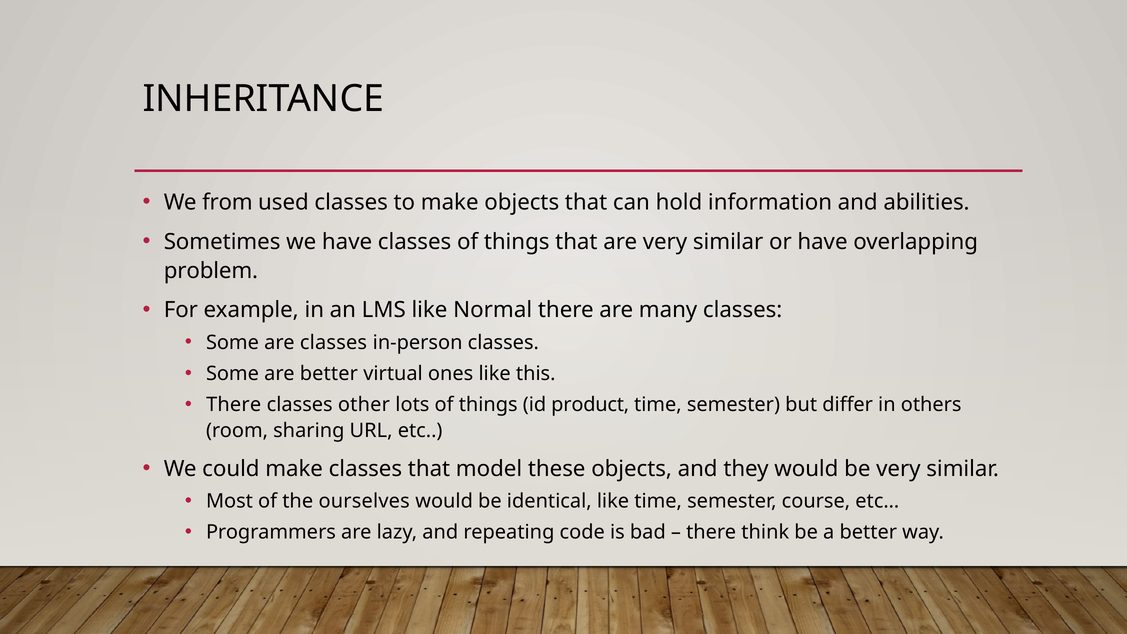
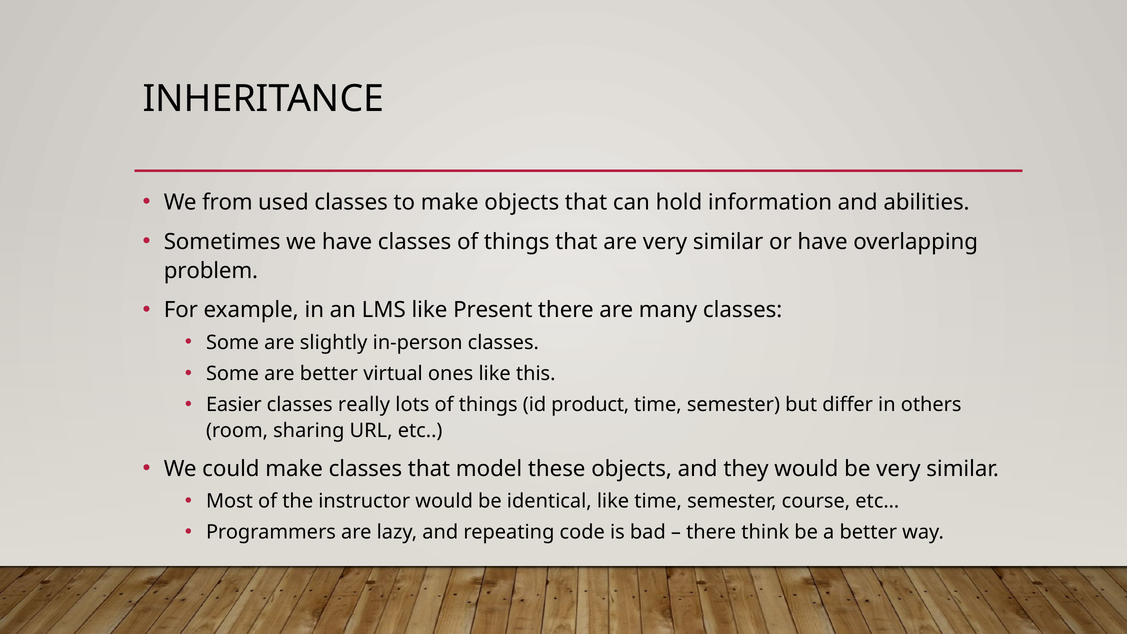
Normal: Normal -> Present
are classes: classes -> slightly
There at (234, 405): There -> Easier
other: other -> really
ourselves: ourselves -> instructor
